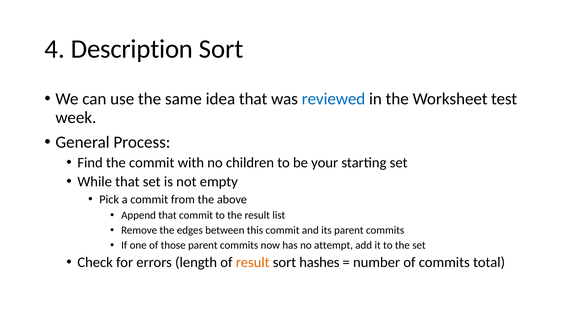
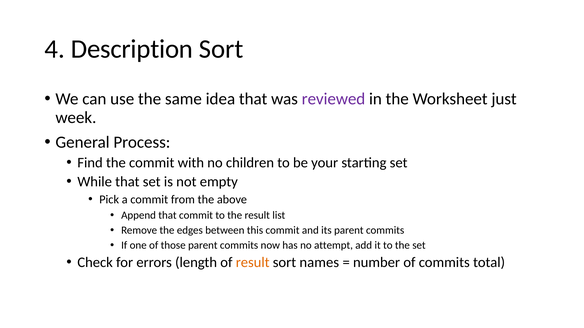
reviewed colour: blue -> purple
test: test -> just
hashes: hashes -> names
